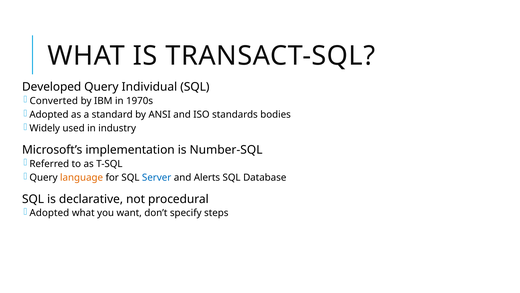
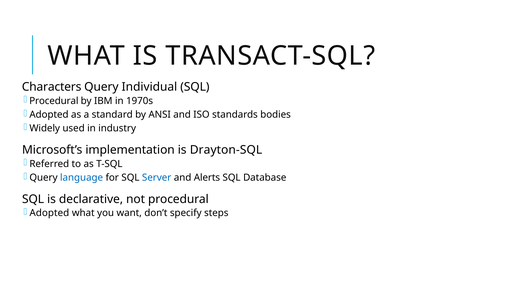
Developed: Developed -> Characters
Converted at (54, 101): Converted -> Procedural
Number-SQL: Number-SQL -> Drayton-SQL
language colour: orange -> blue
